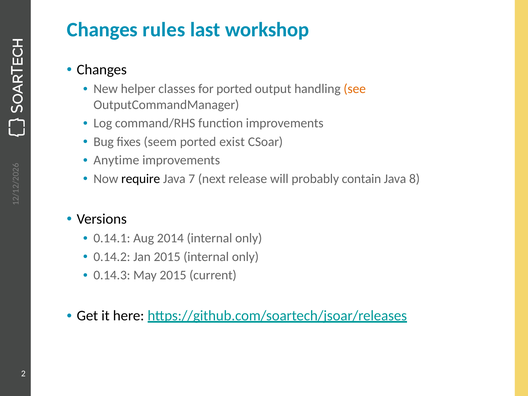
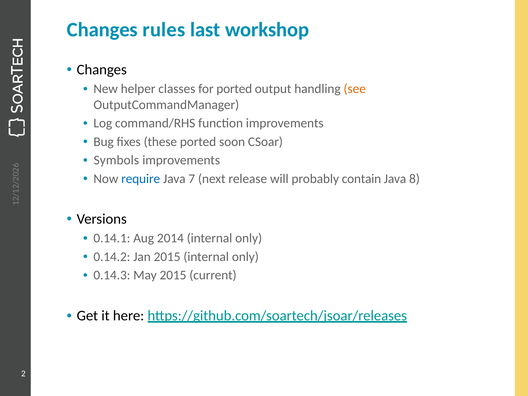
seem: seem -> these
exist: exist -> soon
Anytime: Anytime -> Symbols
require colour: black -> blue
